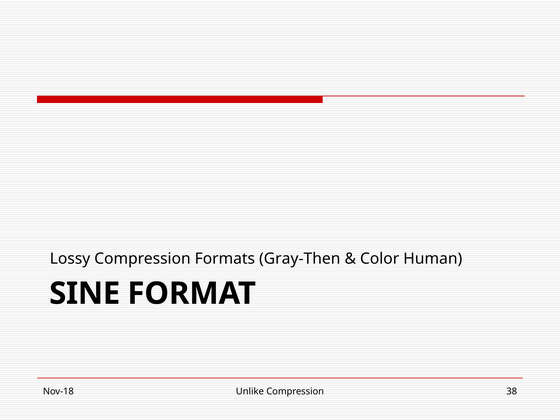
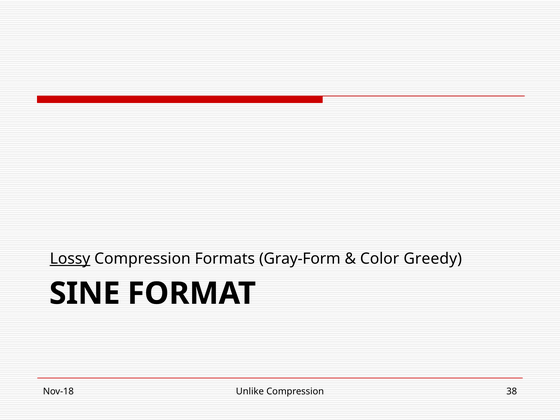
Lossy underline: none -> present
Gray-Then: Gray-Then -> Gray-Form
Human: Human -> Greedy
